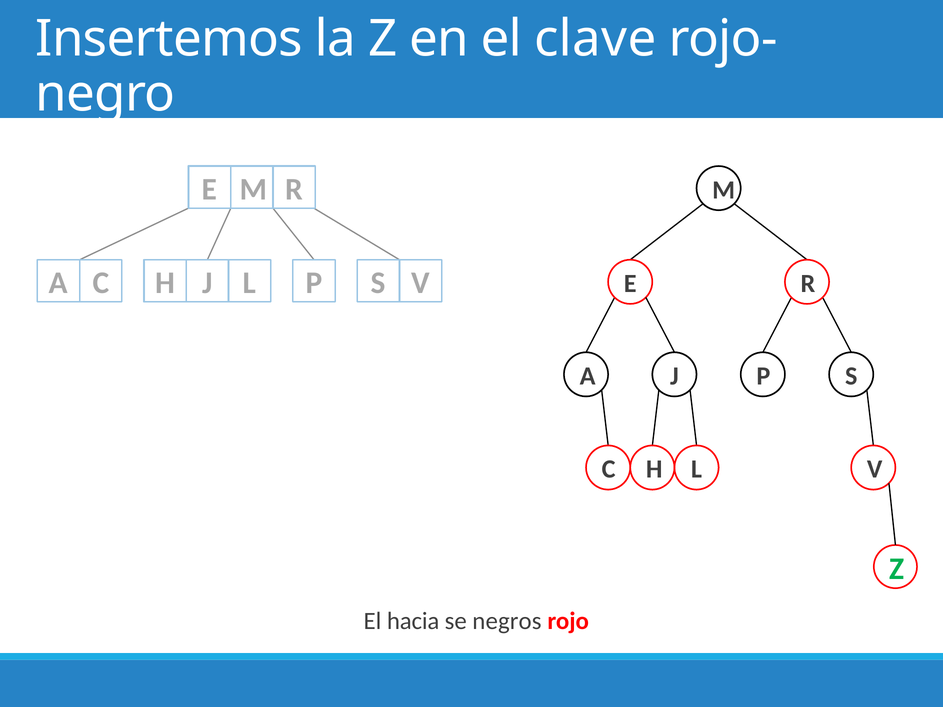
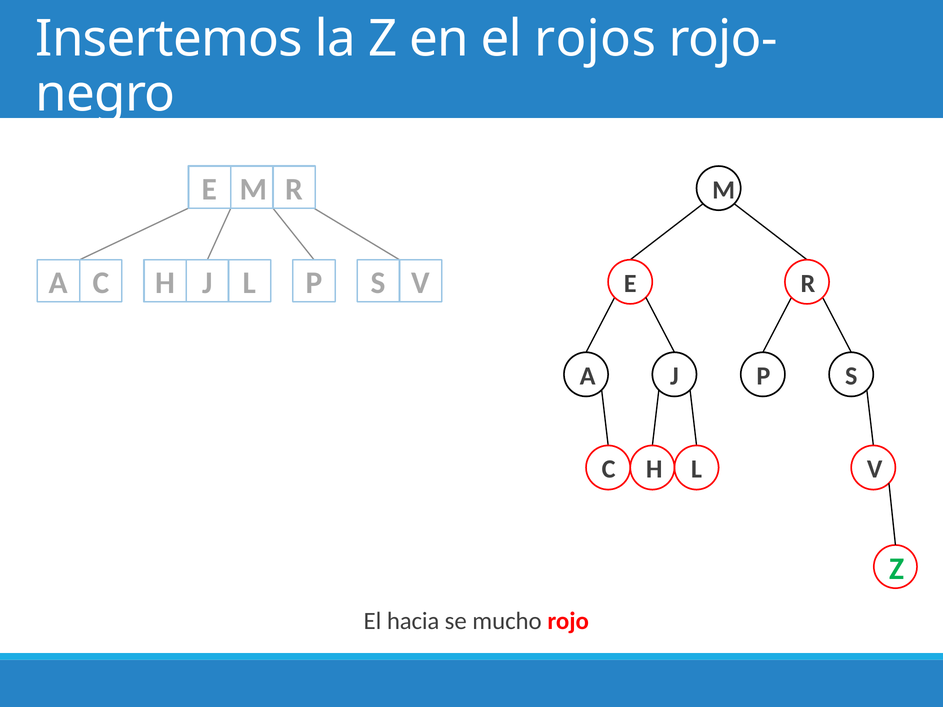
clave: clave -> rojos
negros: negros -> mucho
